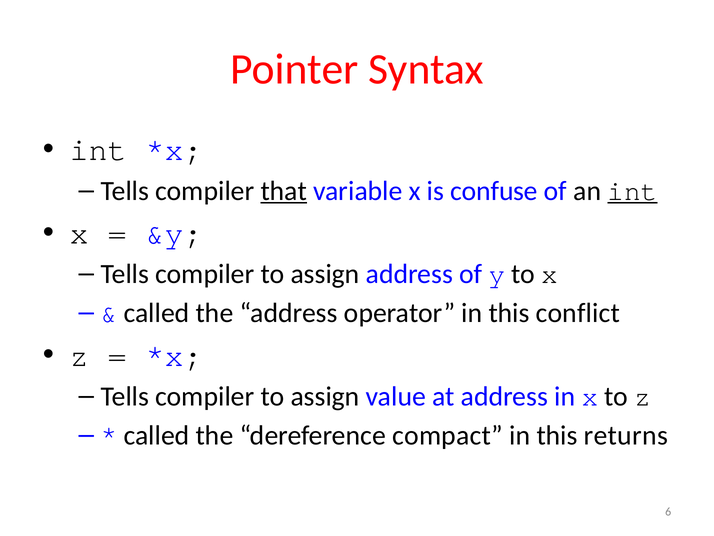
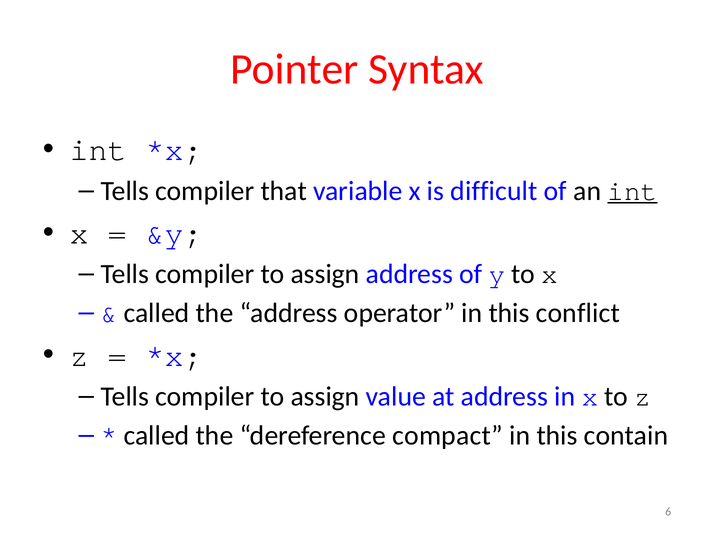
that underline: present -> none
confuse: confuse -> difficult
returns: returns -> contain
